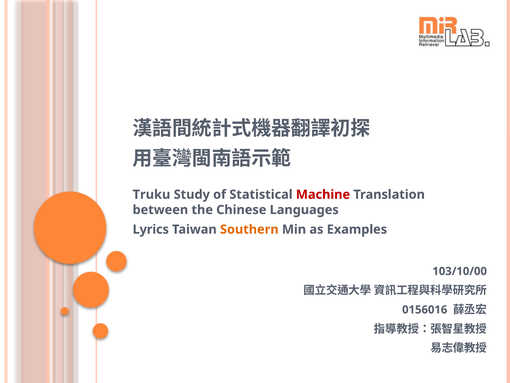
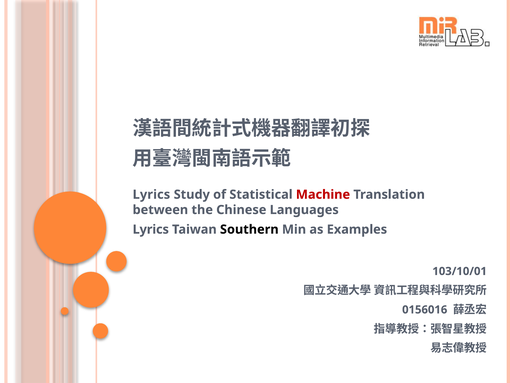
Truku at (151, 194): Truku -> Lyrics
Southern colour: orange -> black
103/10/00: 103/10/00 -> 103/10/01
